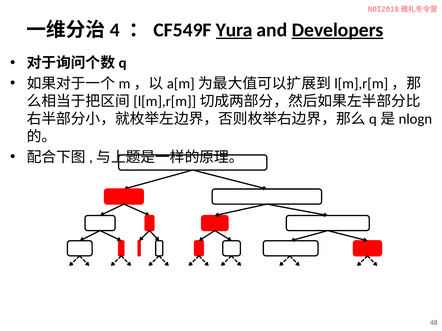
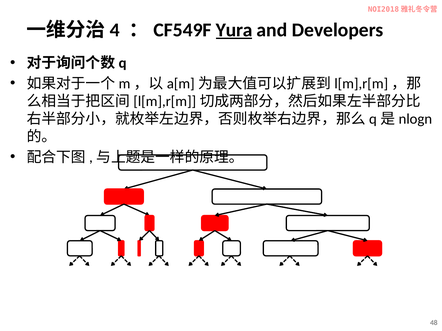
Developers underline: present -> none
